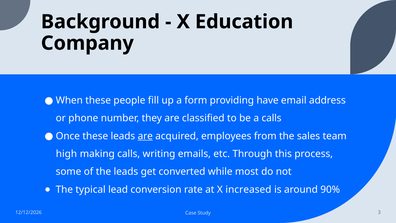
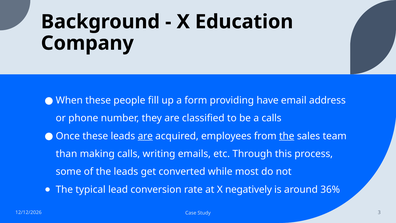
the at (287, 136) underline: none -> present
high: high -> than
increased: increased -> negatively
90%: 90% -> 36%
